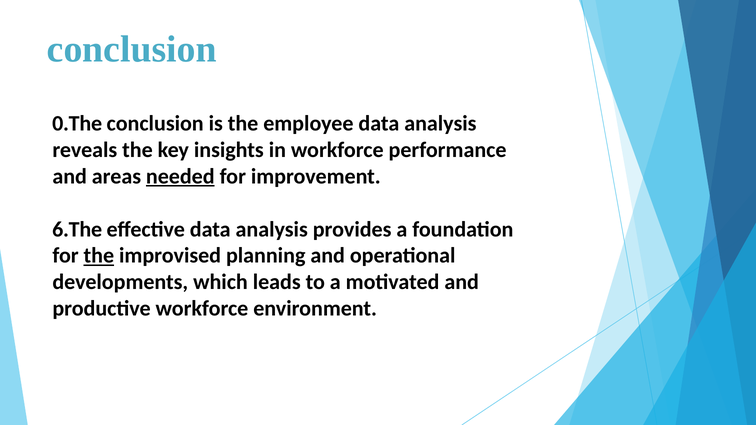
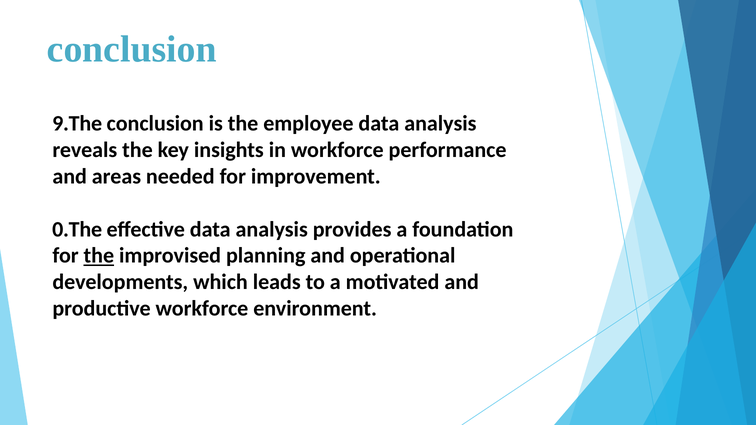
0.The: 0.The -> 9.The
needed underline: present -> none
6.The: 6.The -> 0.The
